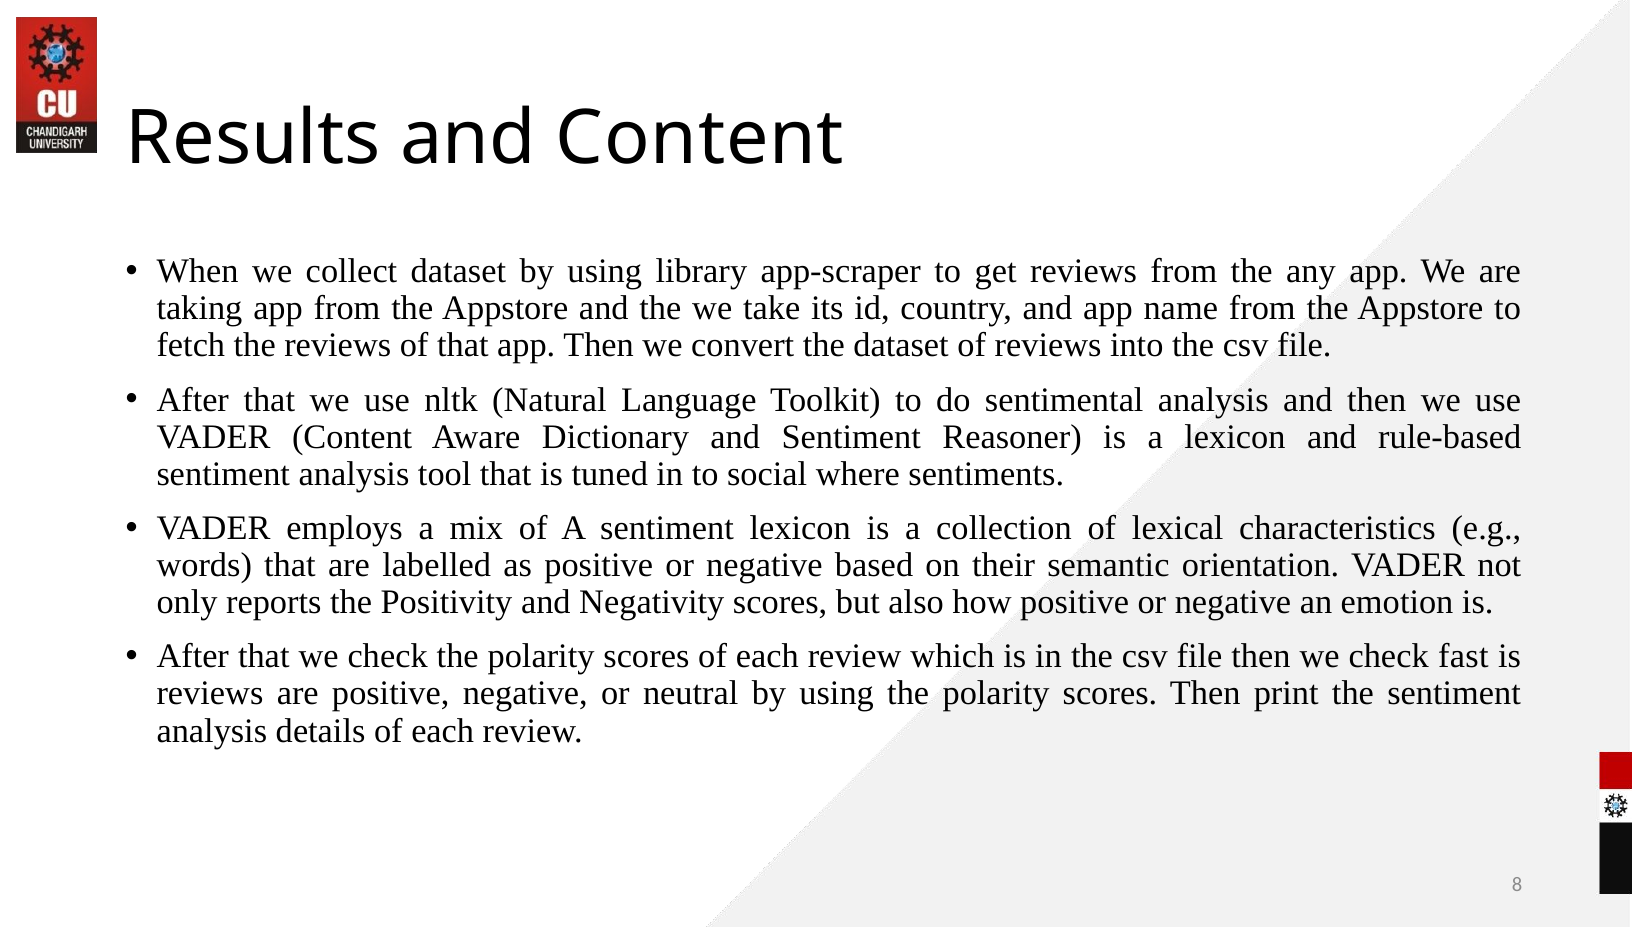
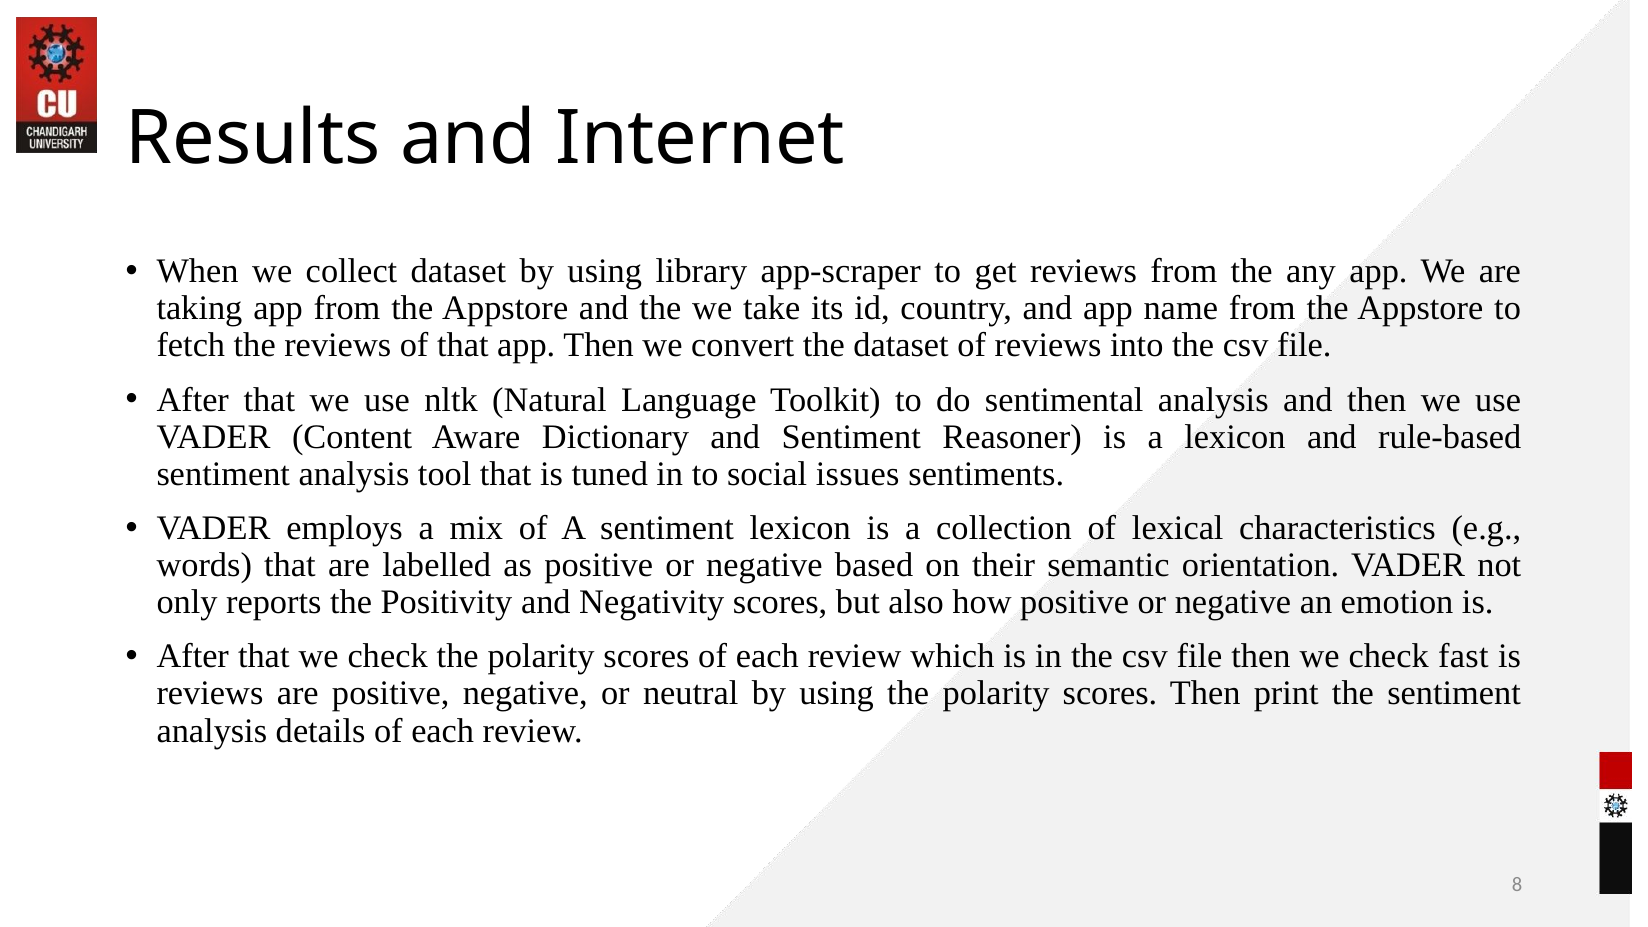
and Content: Content -> Internet
where: where -> issues
